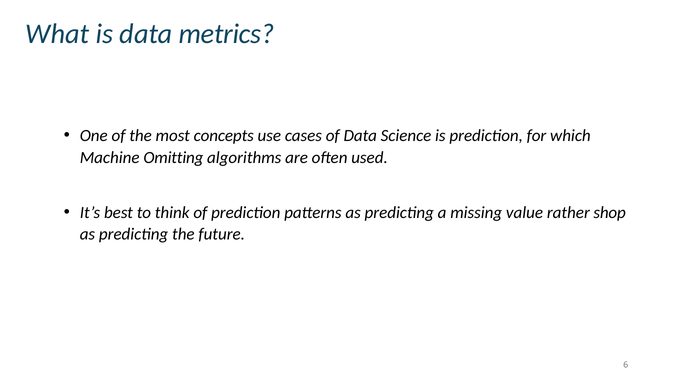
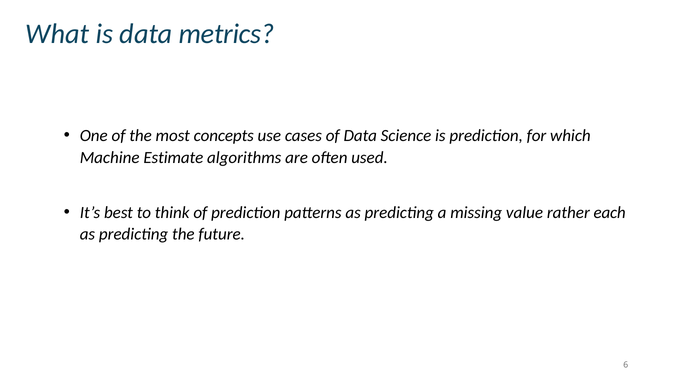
Omitting: Omitting -> Estimate
shop: shop -> each
